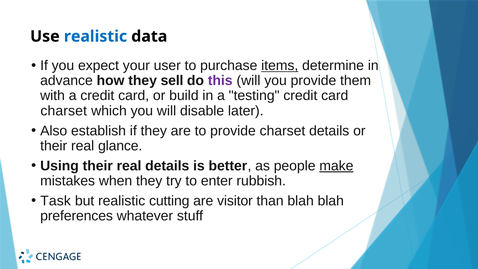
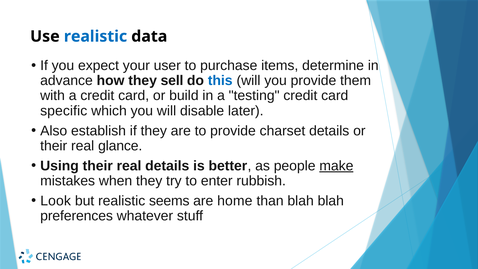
items underline: present -> none
this colour: purple -> blue
charset at (64, 111): charset -> specific
Task: Task -> Look
cutting: cutting -> seems
visitor: visitor -> home
